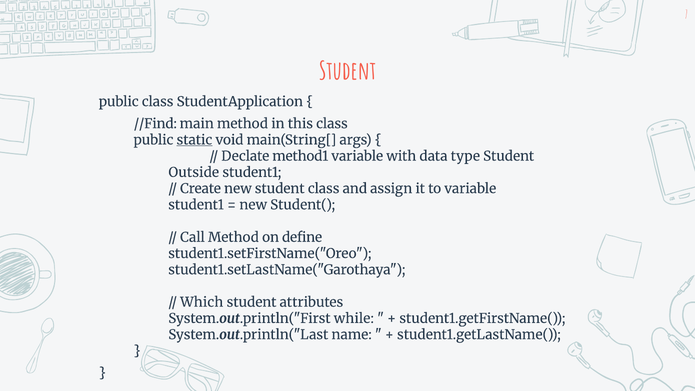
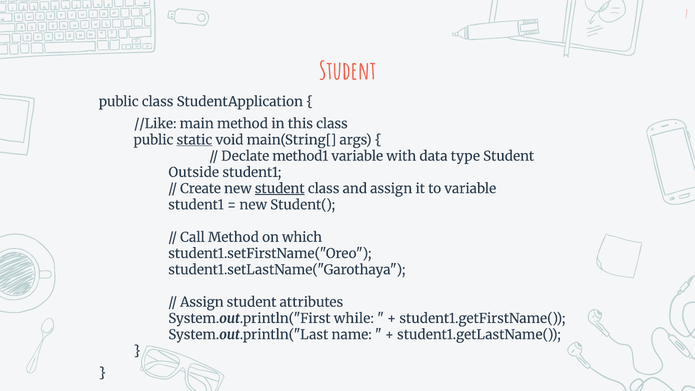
//Find: //Find -> //Like
student at (280, 189) underline: none -> present
define: define -> which
Which at (202, 302): Which -> Assign
